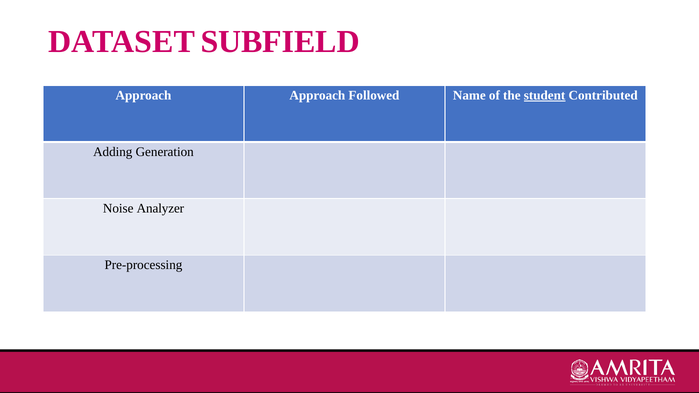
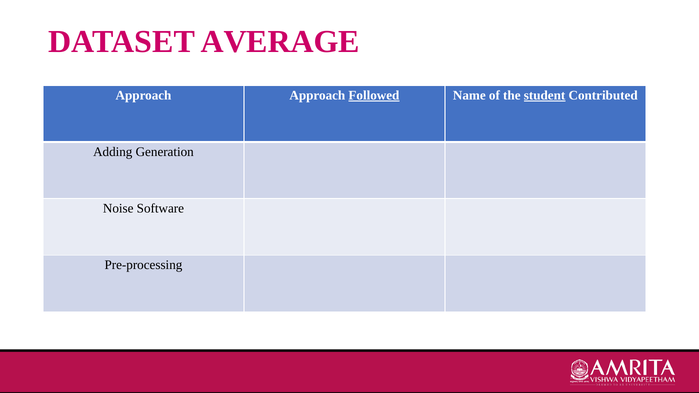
SUBFIELD: SUBFIELD -> AVERAGE
Followed underline: none -> present
Analyzer: Analyzer -> Software
